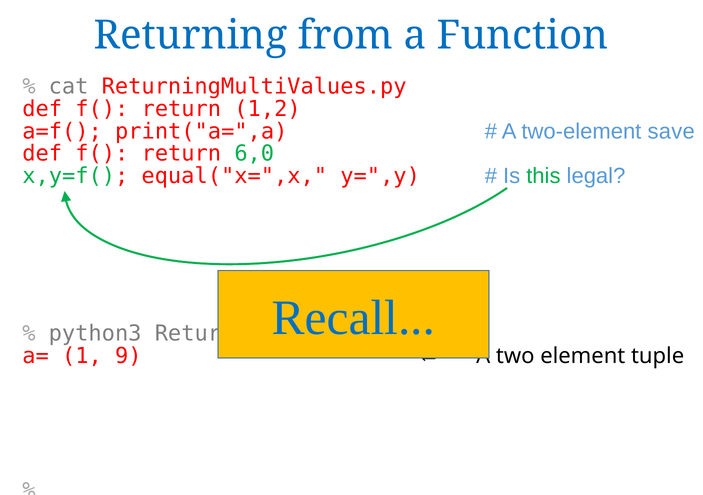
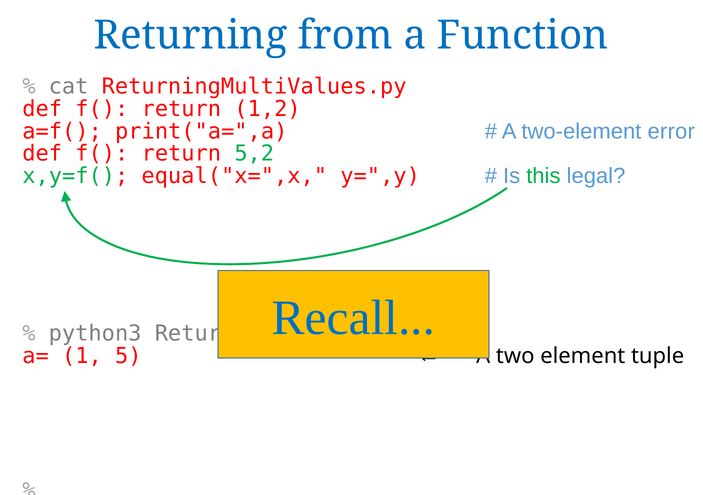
save: save -> error
6,0: 6,0 -> 5,2
9: 9 -> 5
